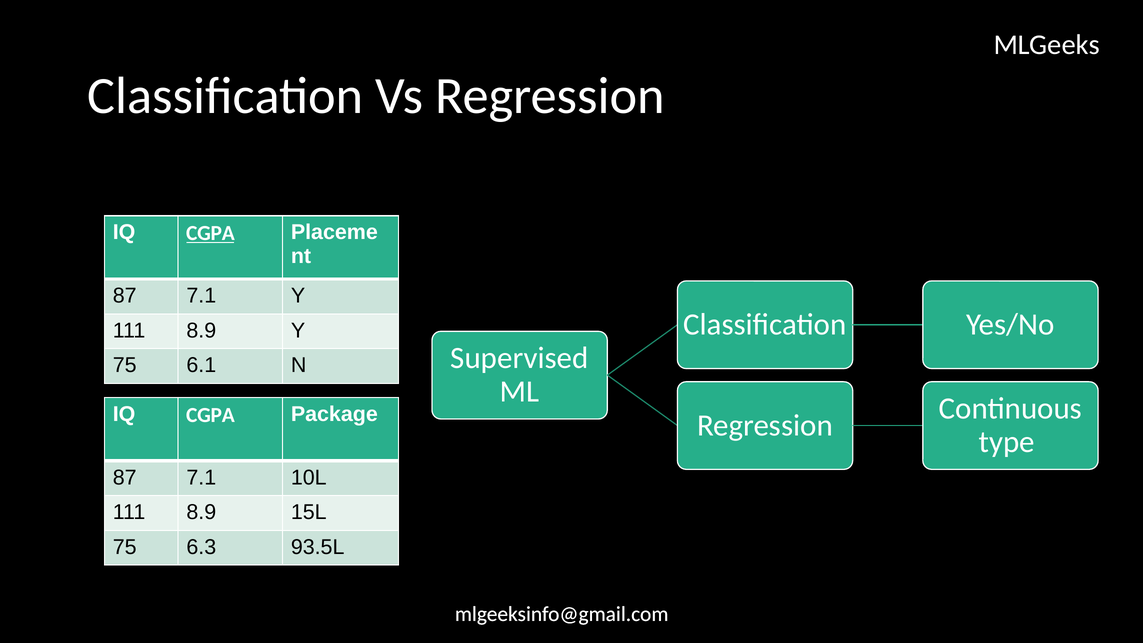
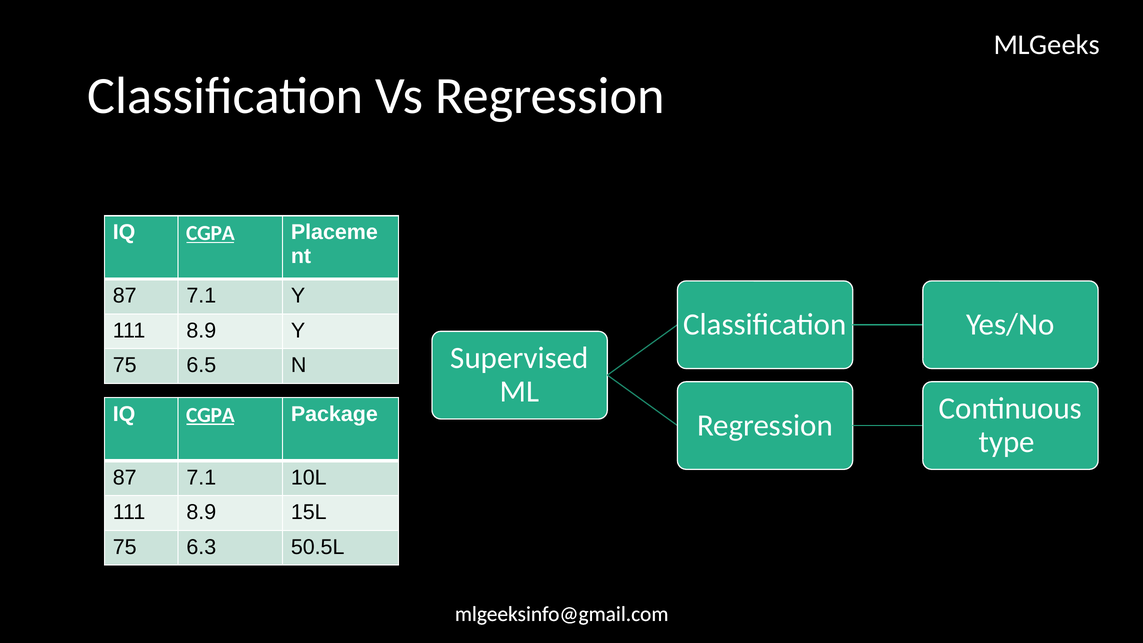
6.1: 6.1 -> 6.5
CGPA at (210, 415) underline: none -> present
93.5L: 93.5L -> 50.5L
